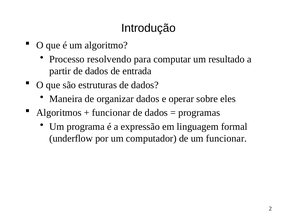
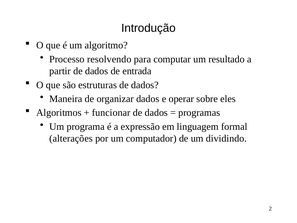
underflow: underflow -> alterações
um funcionar: funcionar -> dividindo
